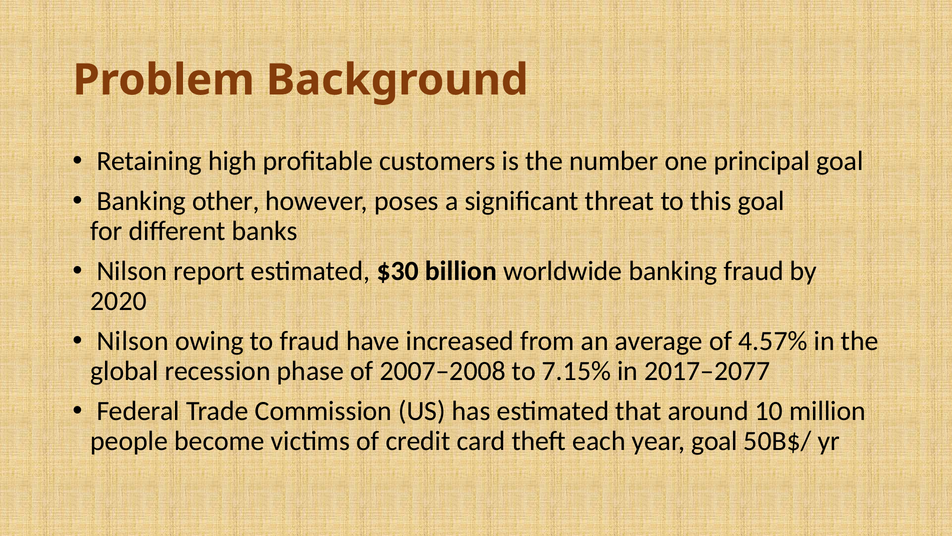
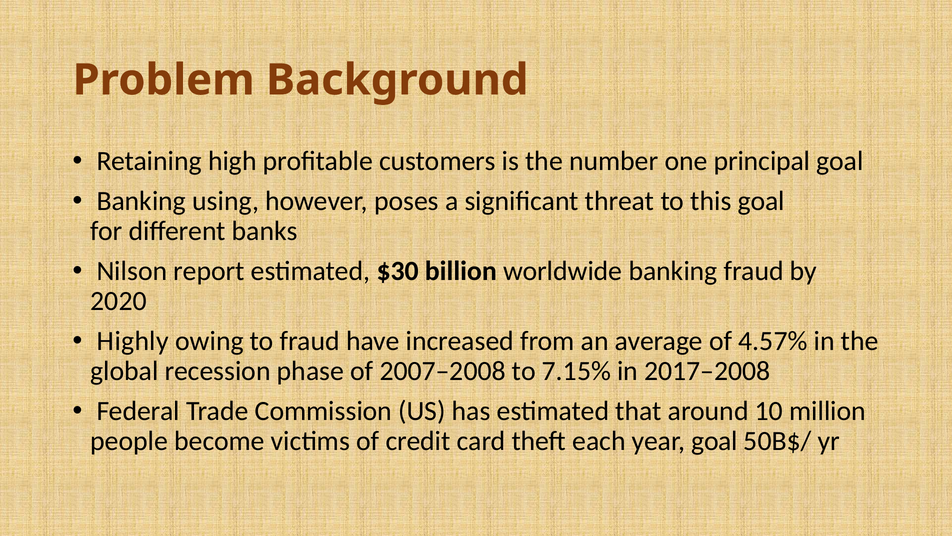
other: other -> using
Nilson at (133, 341): Nilson -> Highly
2017–2077: 2017–2077 -> 2017–2008
